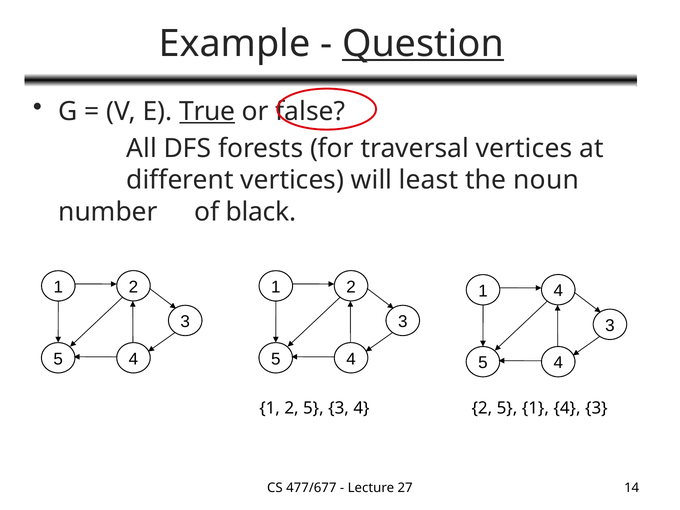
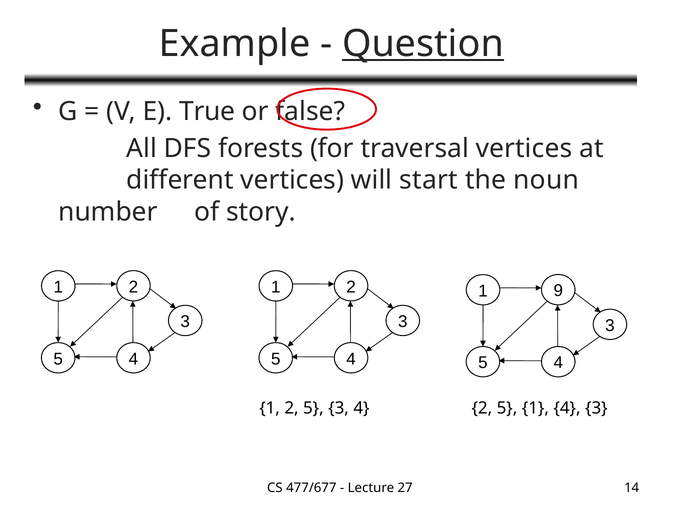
True underline: present -> none
least: least -> start
black: black -> story
4 at (558, 291): 4 -> 9
